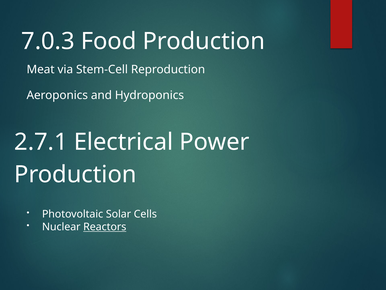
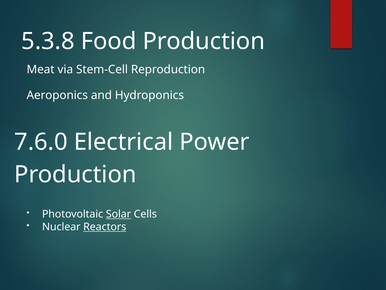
7.0.3: 7.0.3 -> 5.3.8
2.7.1: 2.7.1 -> 7.6.0
Solar underline: none -> present
